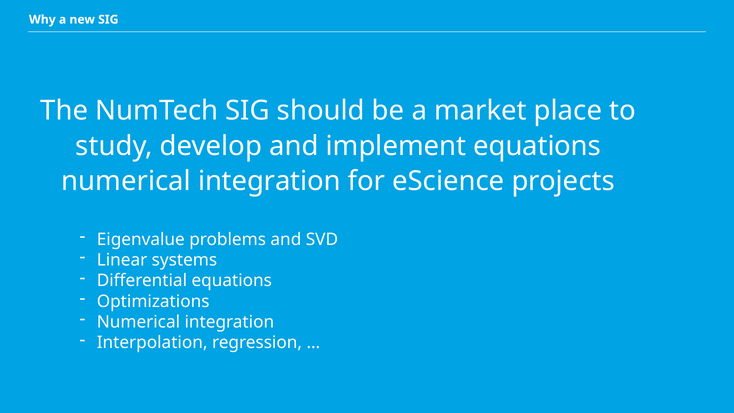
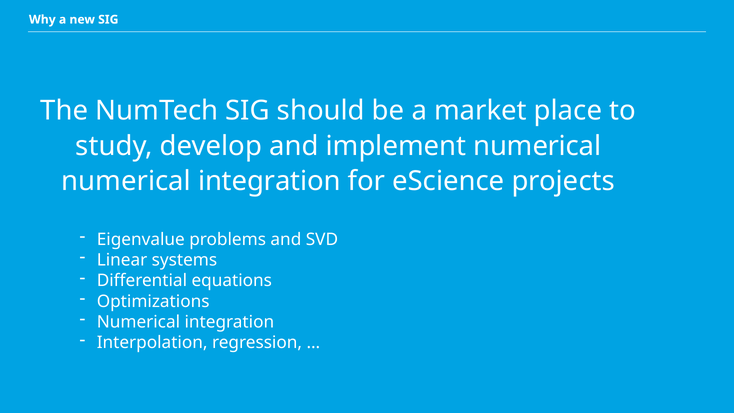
implement equations: equations -> numerical
